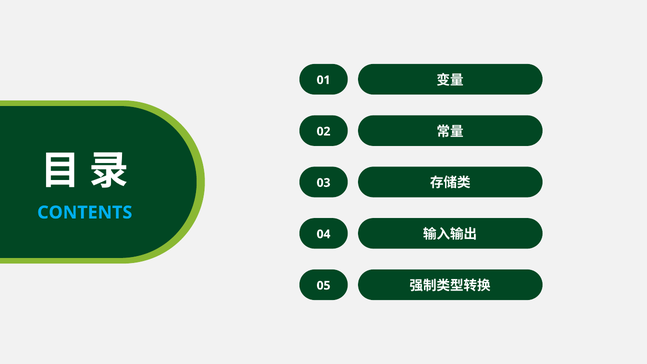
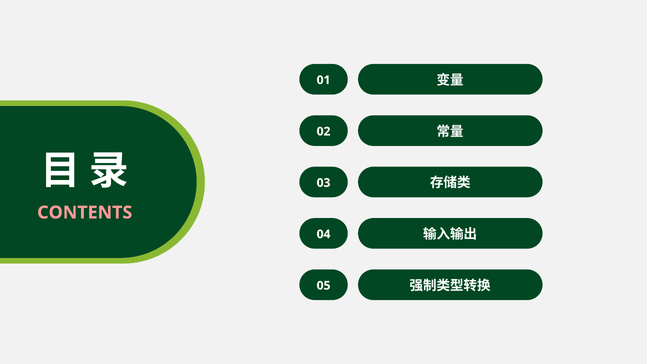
CONTENTS colour: light blue -> pink
